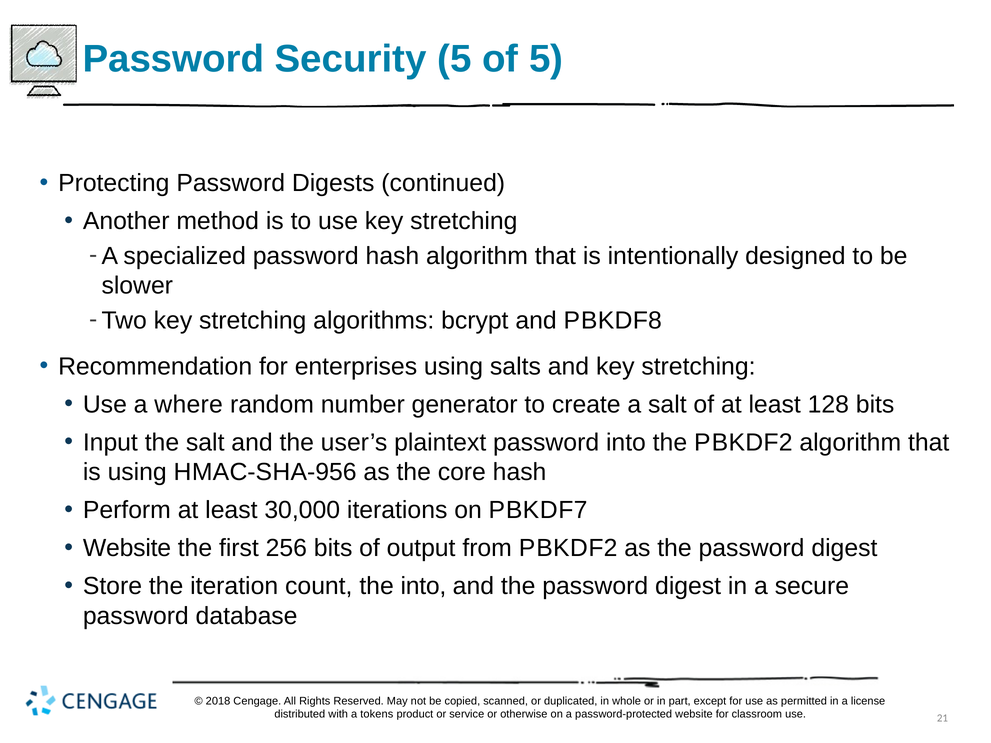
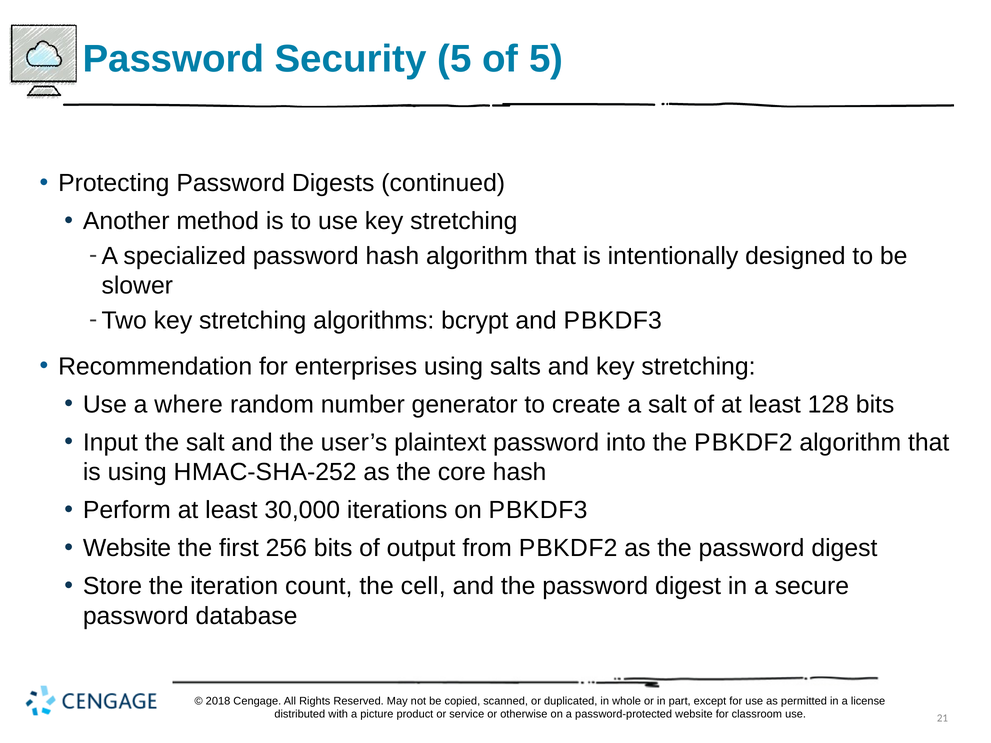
8 at (655, 320): 8 -> 3
A-956: A-956 -> A-252
7 at (581, 510): 7 -> 3
the into: into -> cell
tokens: tokens -> picture
